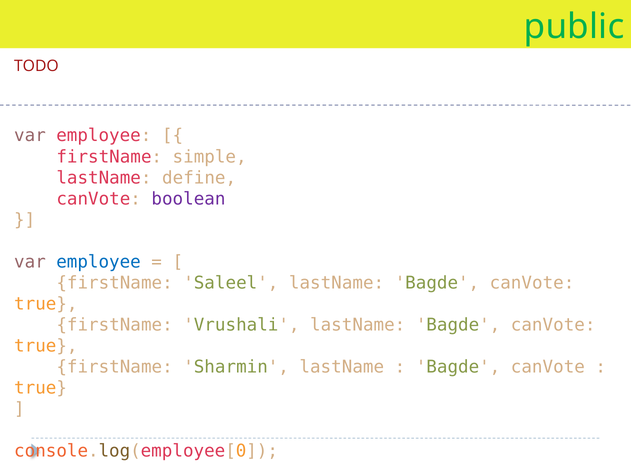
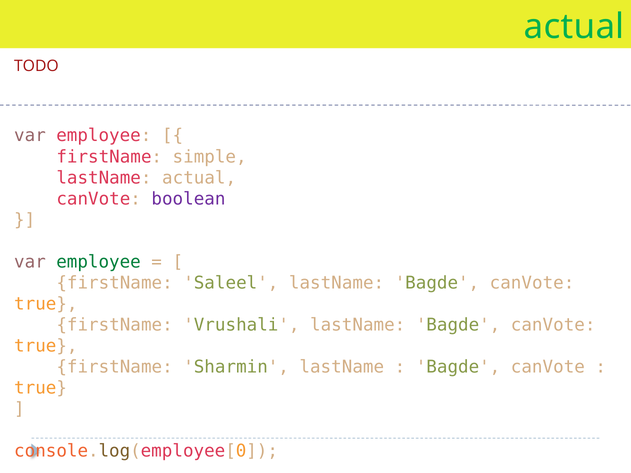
public at (574, 27): public -> actual
lastName define: define -> actual
employee at (99, 262) colour: blue -> green
